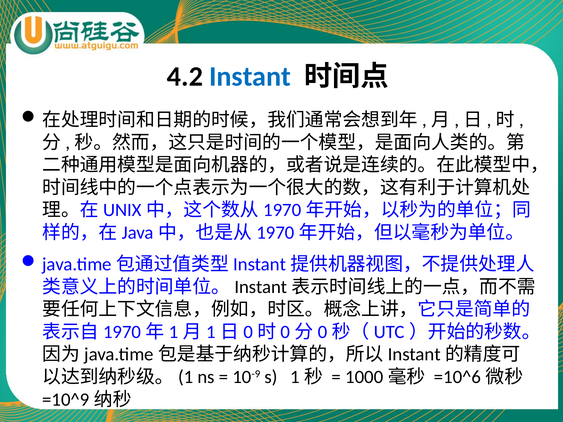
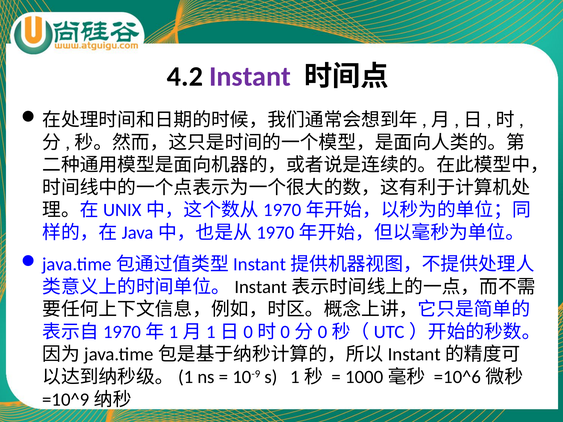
Instant colour: blue -> purple
